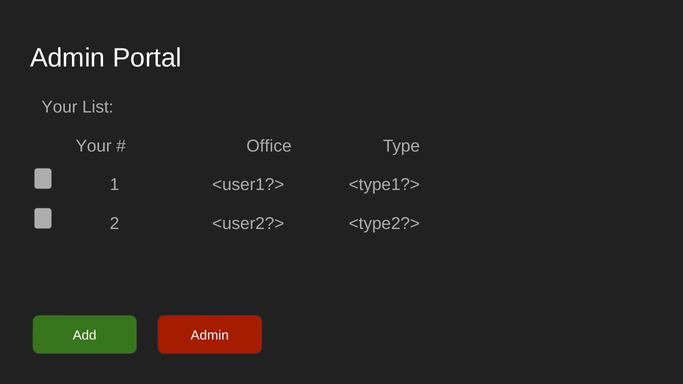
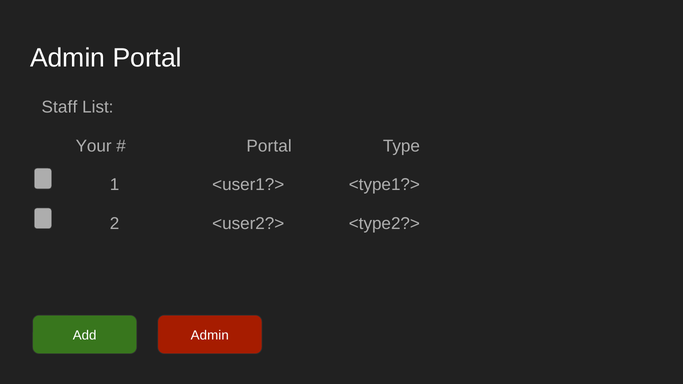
Your at (59, 107): Your -> Staff
Office at (269, 146): Office -> Portal
